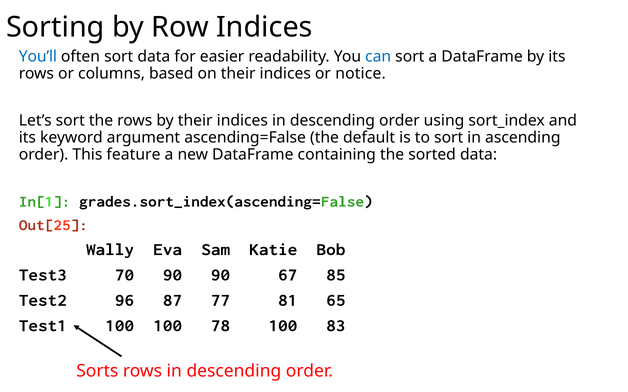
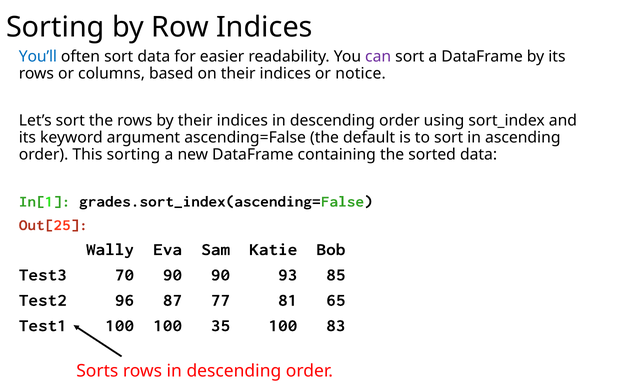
can colour: blue -> purple
This feature: feature -> sorting
67: 67 -> 93
78: 78 -> 35
